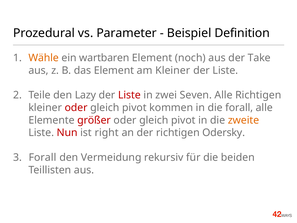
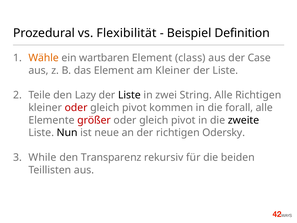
Parameter: Parameter -> Flexibilität
noch: noch -> class
Take: Take -> Case
Liste at (129, 95) colour: red -> black
Seven: Seven -> String
zweite colour: orange -> black
Nun colour: red -> black
right: right -> neue
Forall at (43, 157): Forall -> While
Vermeidung: Vermeidung -> Transparenz
